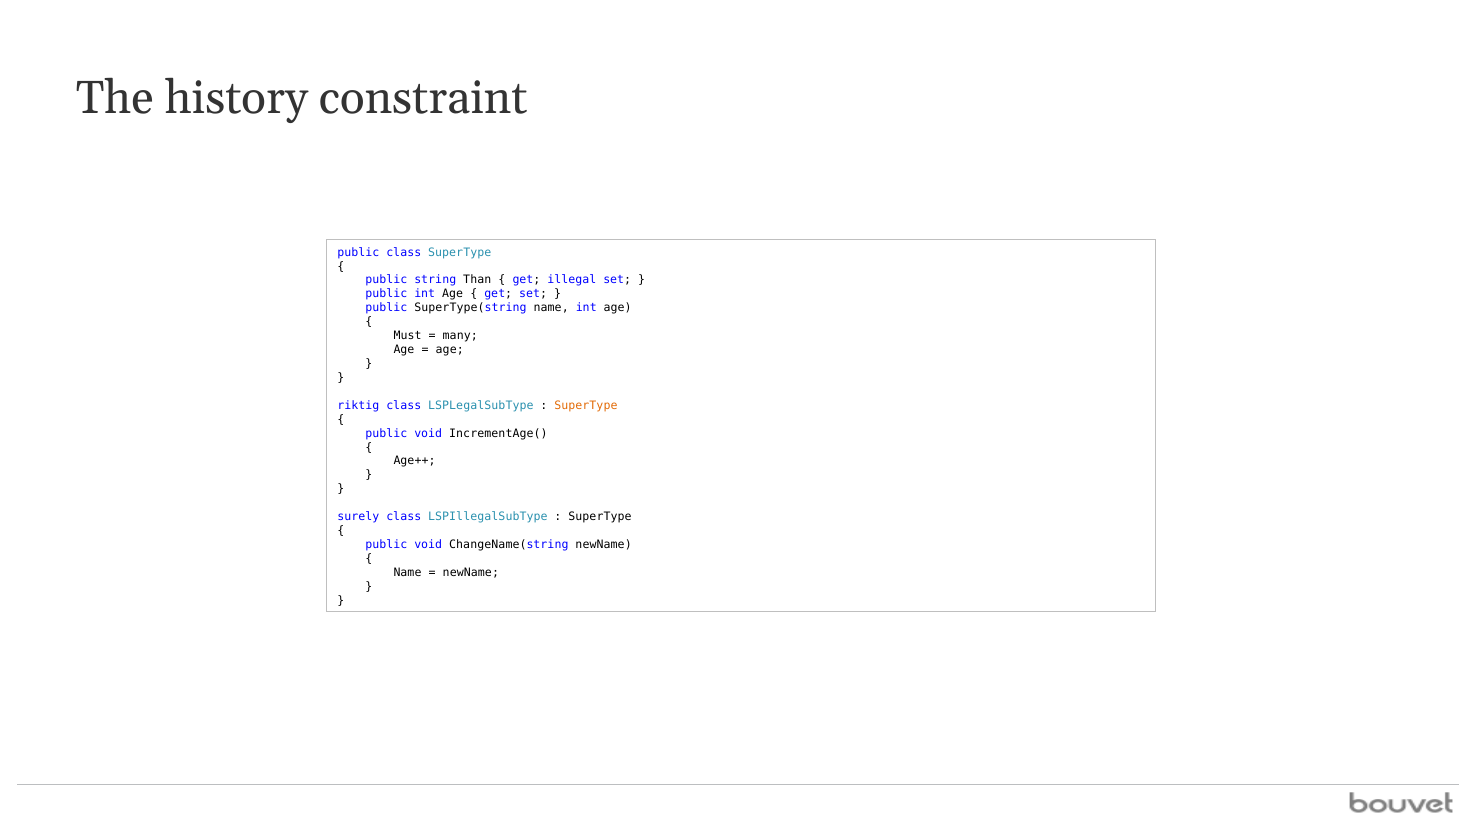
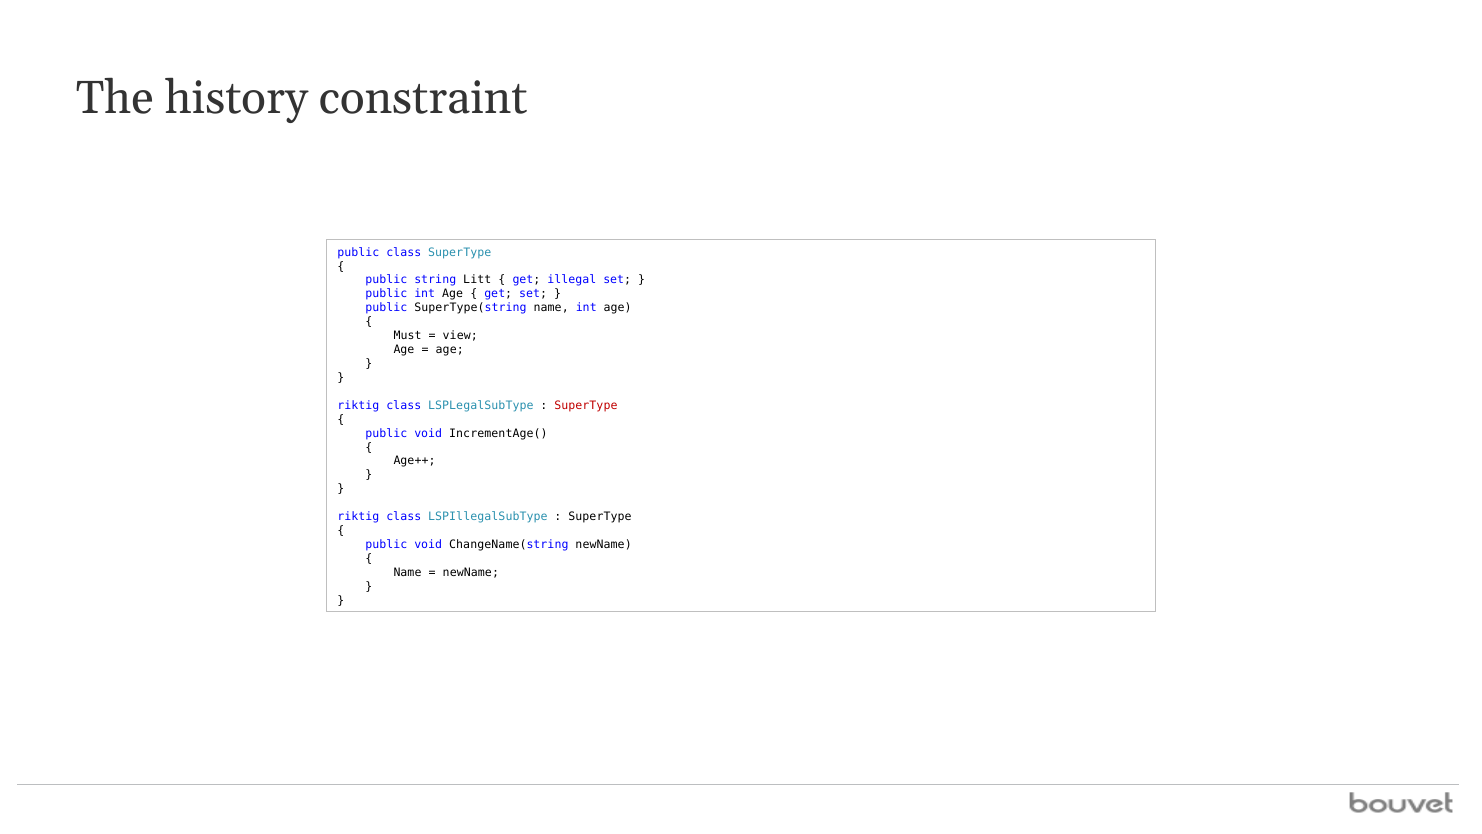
Than: Than -> Litt
many: many -> view
SuperType at (586, 405) colour: orange -> red
surely at (358, 517): surely -> riktig
